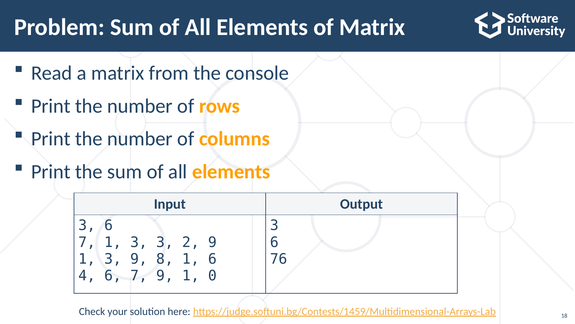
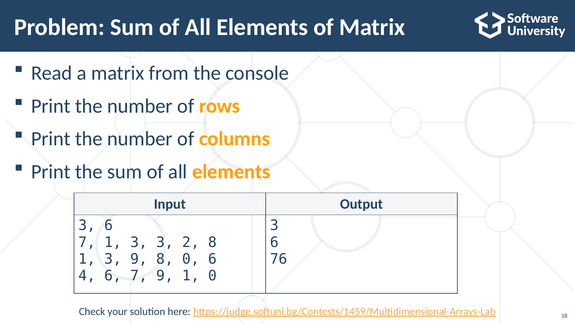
2 9: 9 -> 8
8 1: 1 -> 0
